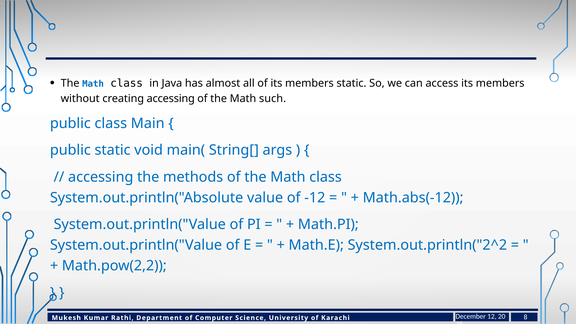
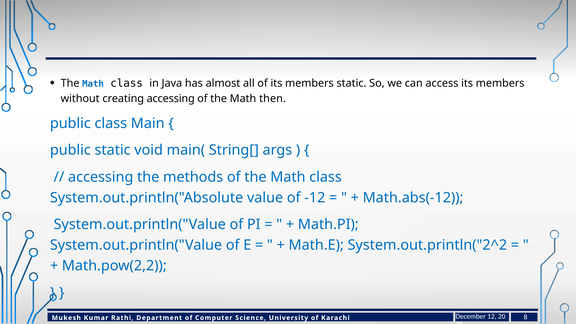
such: such -> then
